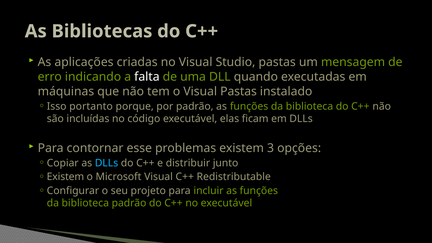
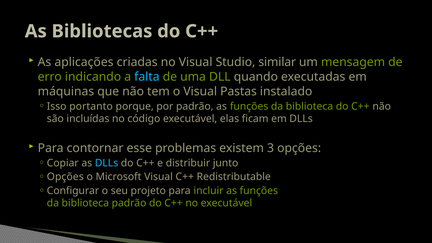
Studio pastas: pastas -> similar
falta colour: white -> light blue
Existem at (65, 177): Existem -> Opções
